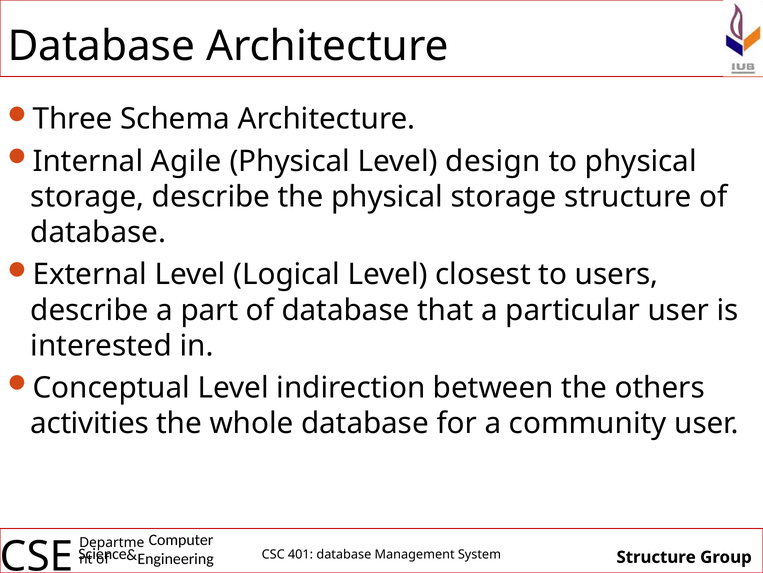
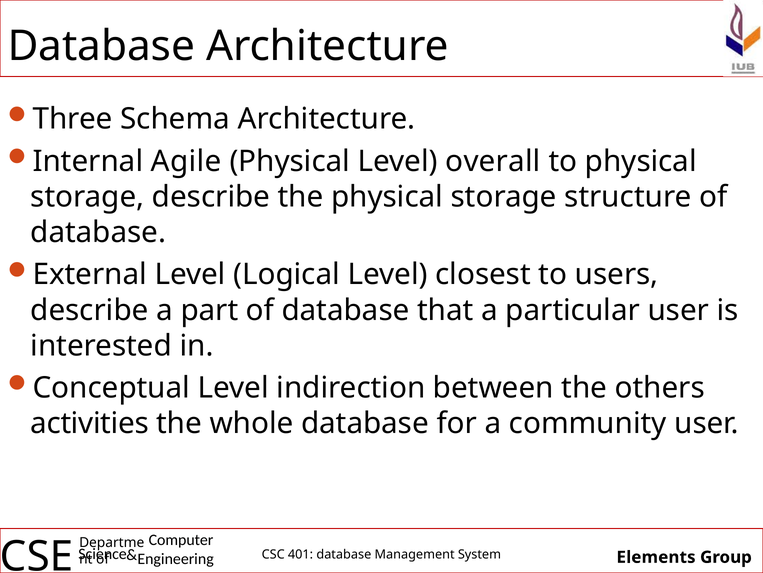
design: design -> overall
Structure at (656, 557): Structure -> Elements
